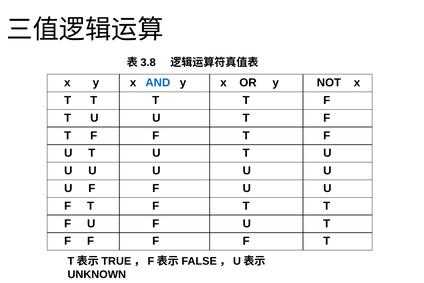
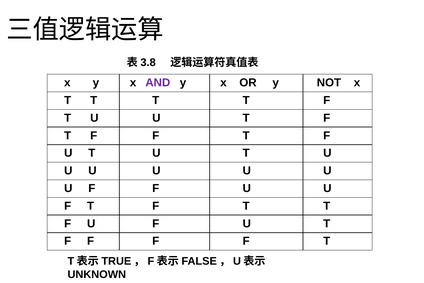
AND colour: blue -> purple
